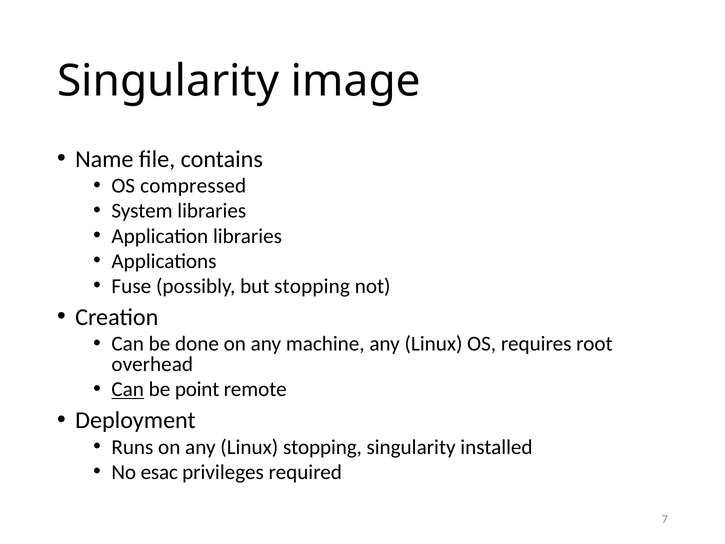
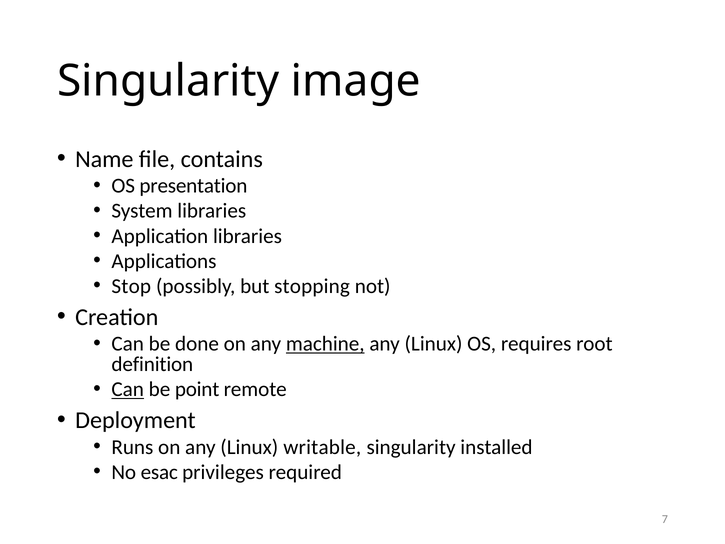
compressed: compressed -> presentation
Fuse: Fuse -> Stop
machine underline: none -> present
overhead: overhead -> definition
Linux stopping: stopping -> writable
